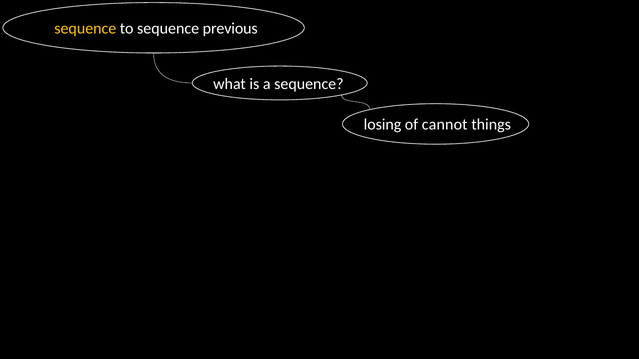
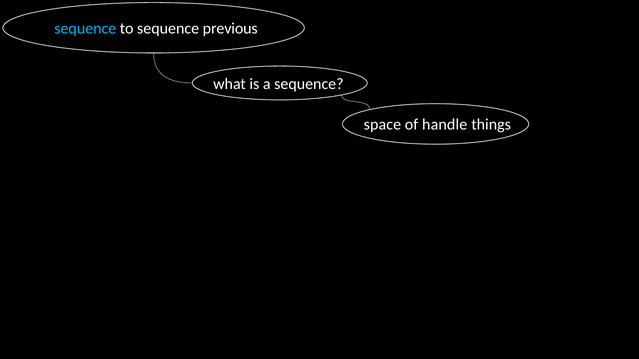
sequence at (85, 29) colour: yellow -> light blue
losing: losing -> space
cannot: cannot -> handle
